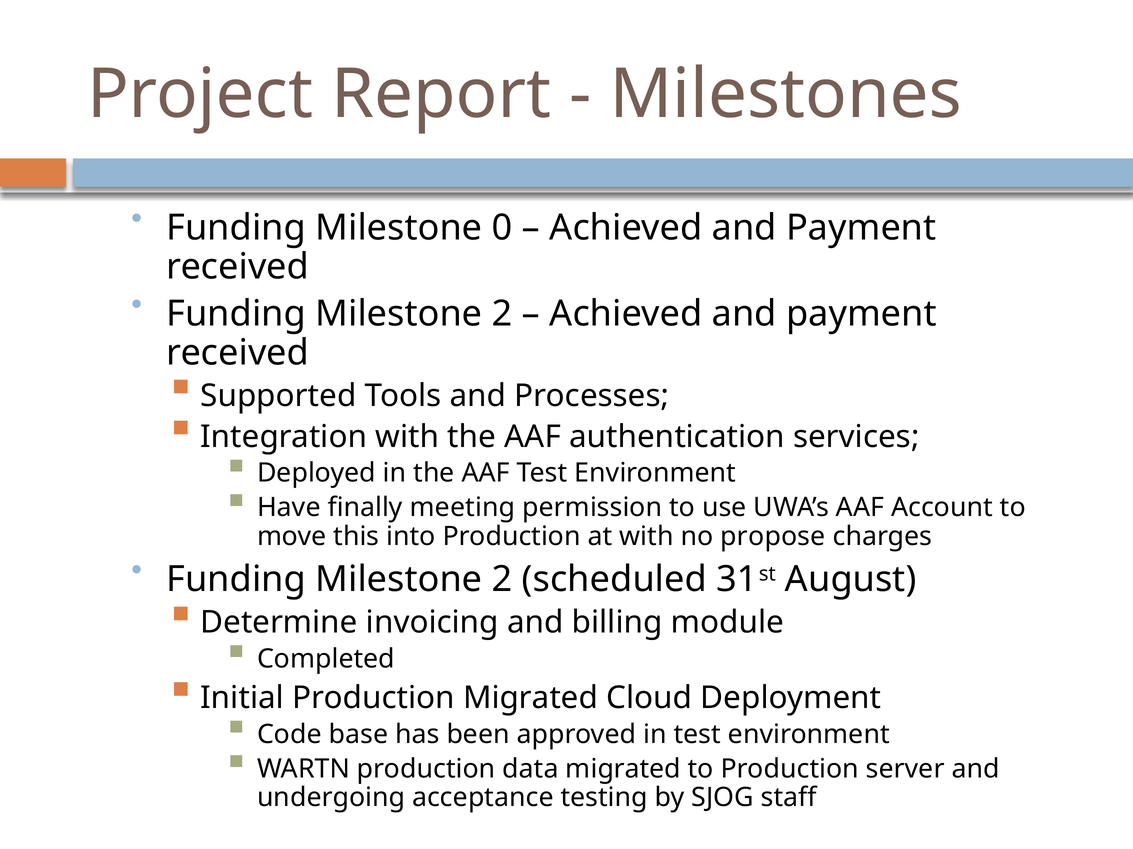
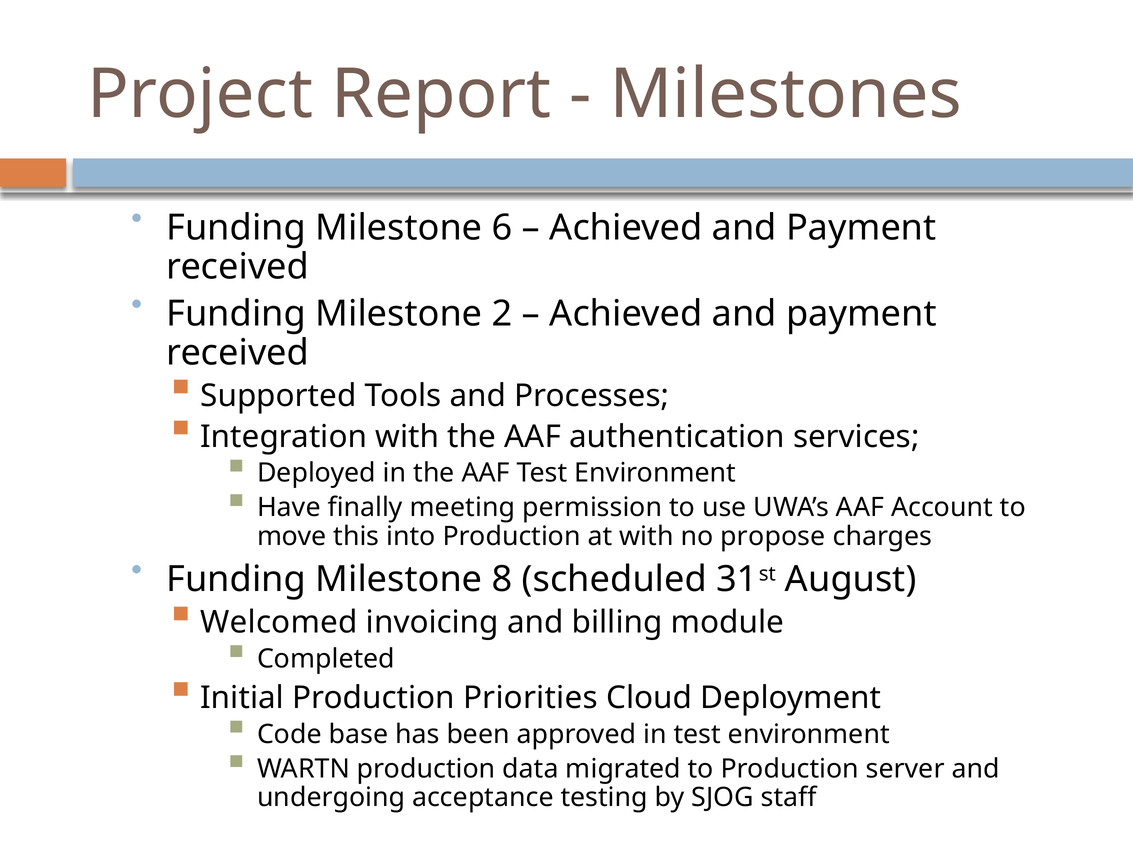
0: 0 -> 6
2 at (502, 580): 2 -> 8
Determine: Determine -> Welcomed
Production Migrated: Migrated -> Priorities
